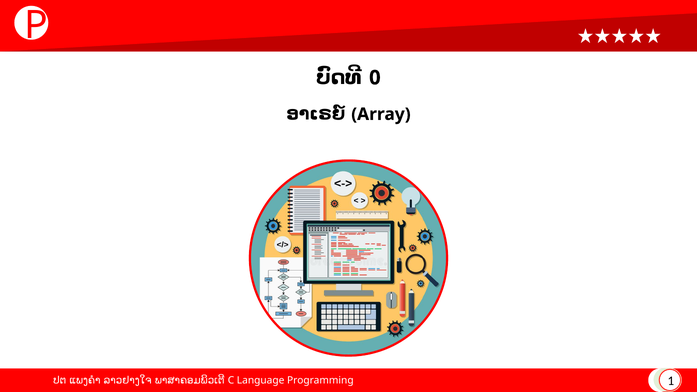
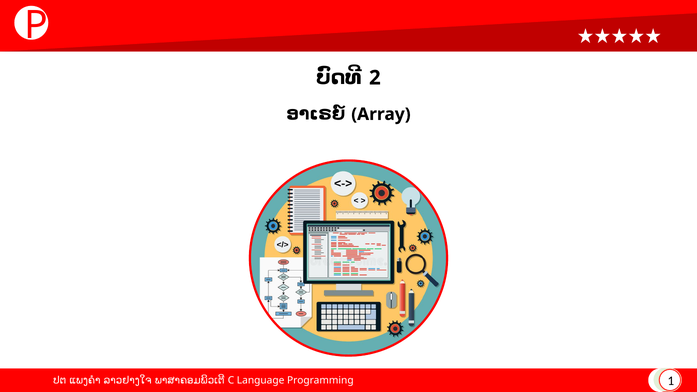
0: 0 -> 2
